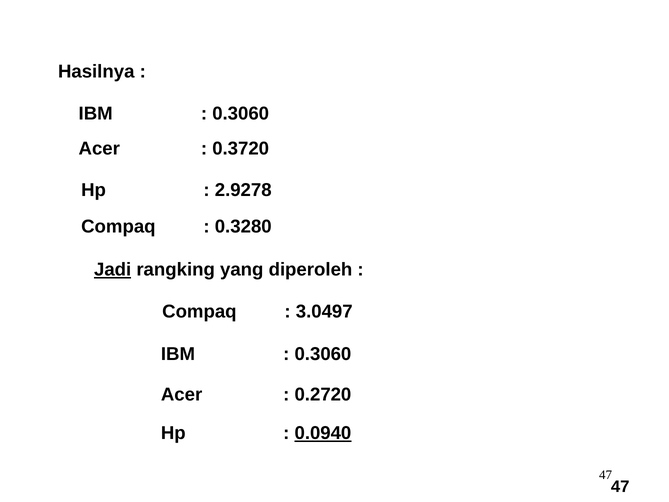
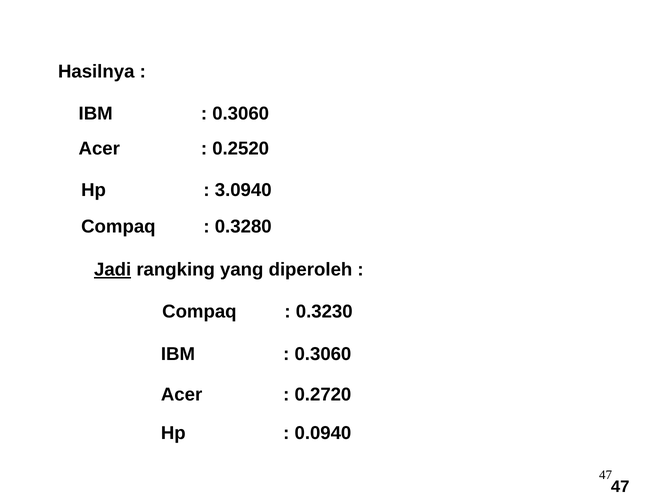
0.3720: 0.3720 -> 0.2520
2.9278: 2.9278 -> 3.0940
3.0497: 3.0497 -> 0.3230
0.0940 underline: present -> none
